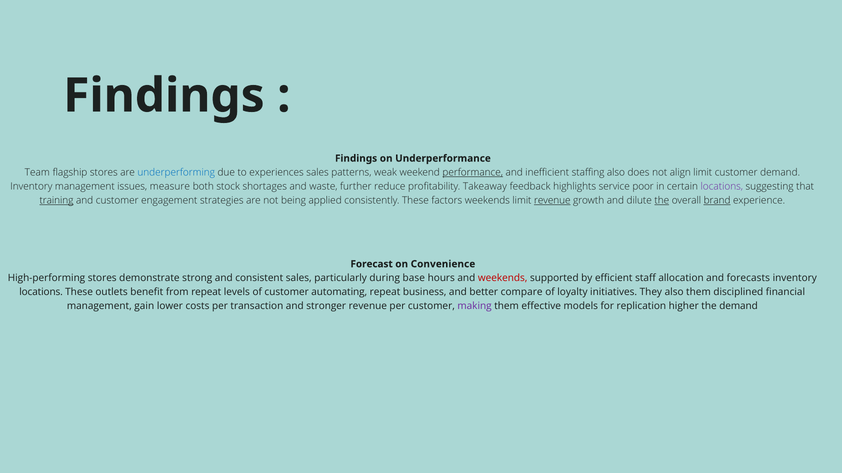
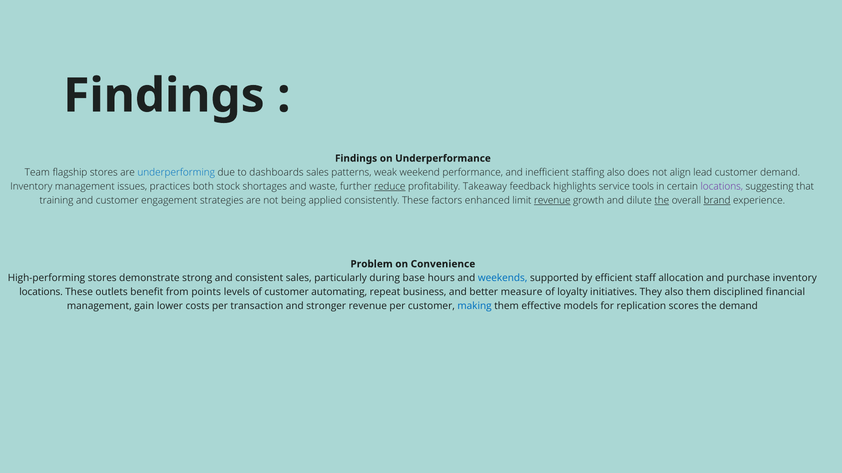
experiences: experiences -> dashboards
performance underline: present -> none
align limit: limit -> lead
measure: measure -> practices
reduce underline: none -> present
poor: poor -> tools
training underline: present -> none
factors weekends: weekends -> enhanced
Forecast: Forecast -> Problem
weekends at (503, 278) colour: red -> blue
forecasts: forecasts -> purchase
from repeat: repeat -> points
compare: compare -> measure
making colour: purple -> blue
higher: higher -> scores
